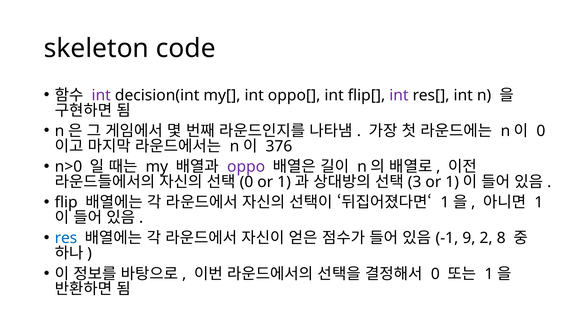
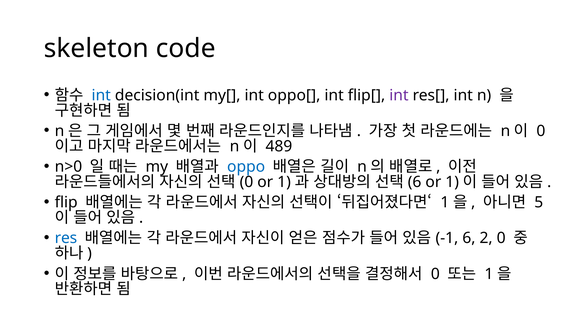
int at (101, 95) colour: purple -> blue
376: 376 -> 489
oppo colour: purple -> blue
3 at (415, 182): 3 -> 6
1 at (539, 202): 1 -> 5
9 at (469, 238): 9 -> 6
2 8: 8 -> 0
